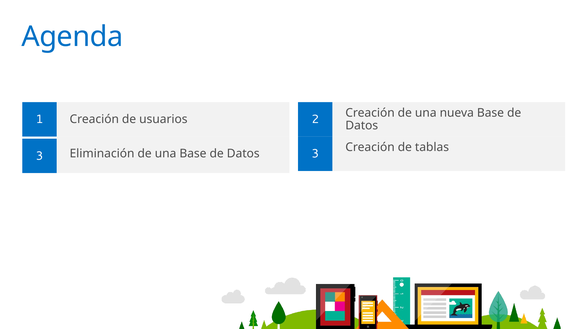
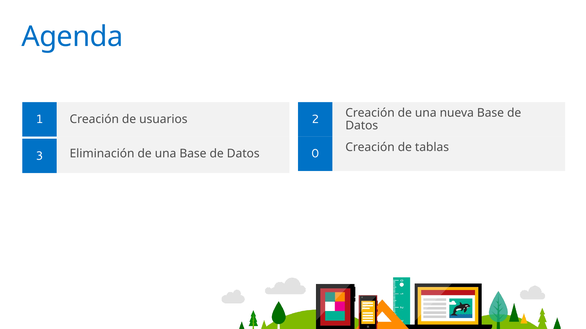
3 3: 3 -> 0
